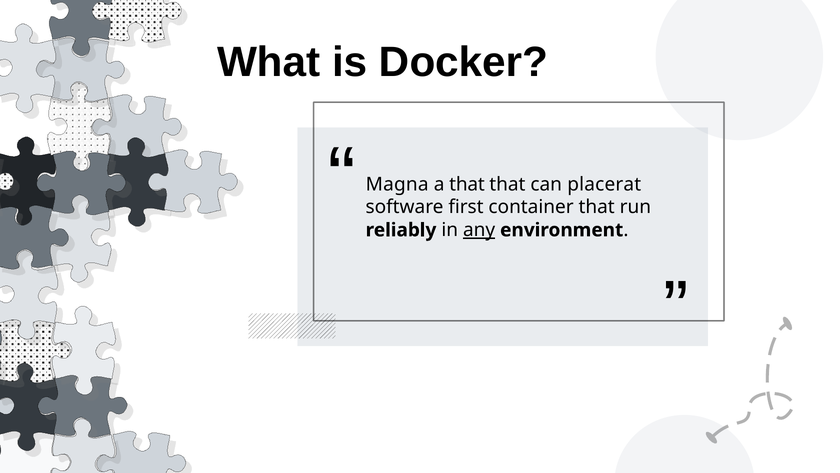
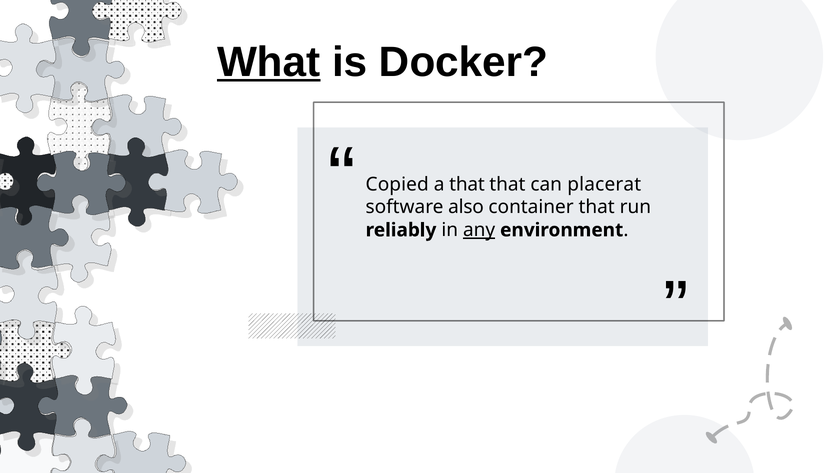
What underline: none -> present
Magna: Magna -> Copied
first: first -> also
